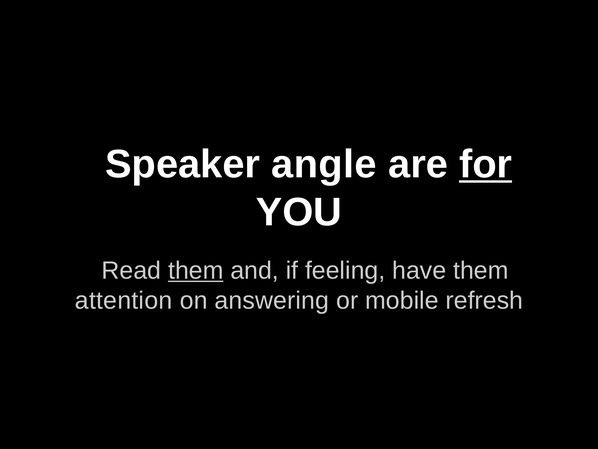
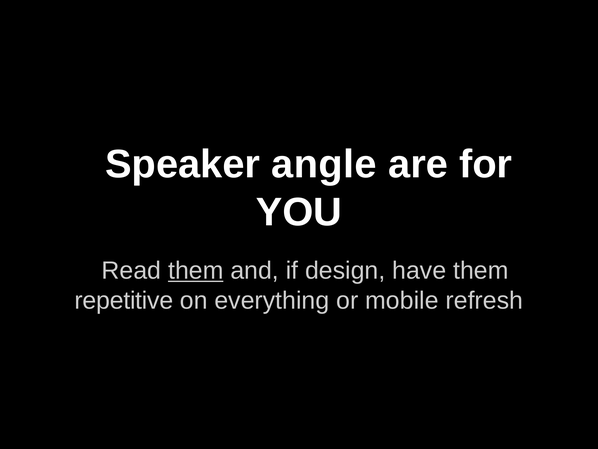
for underline: present -> none
feeling: feeling -> design
attention: attention -> repetitive
answering: answering -> everything
